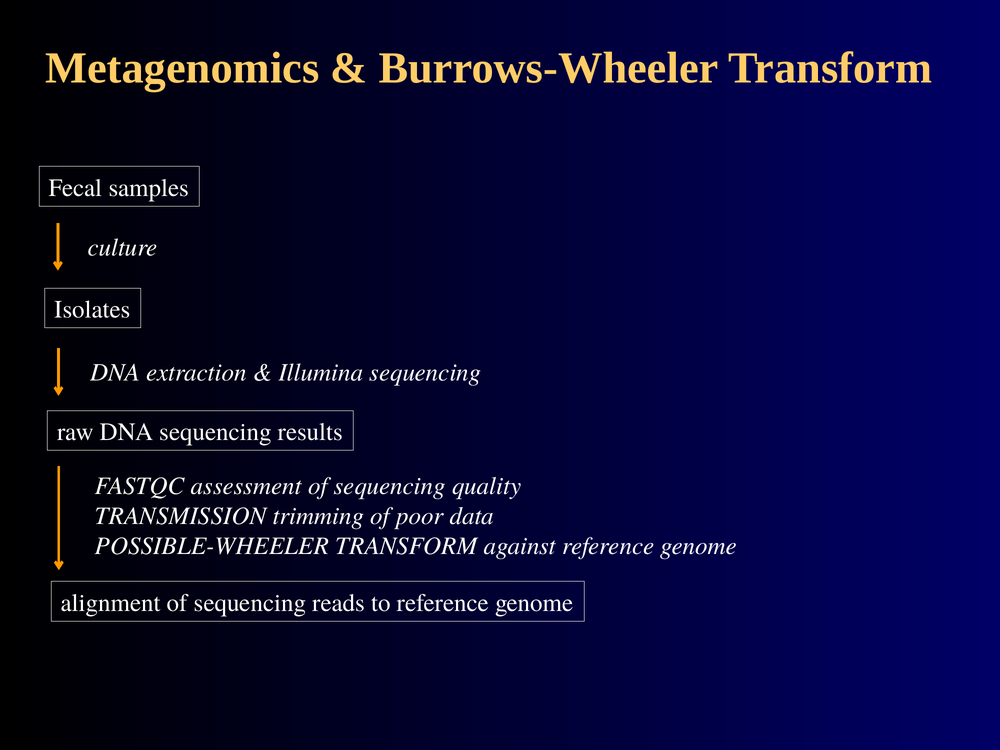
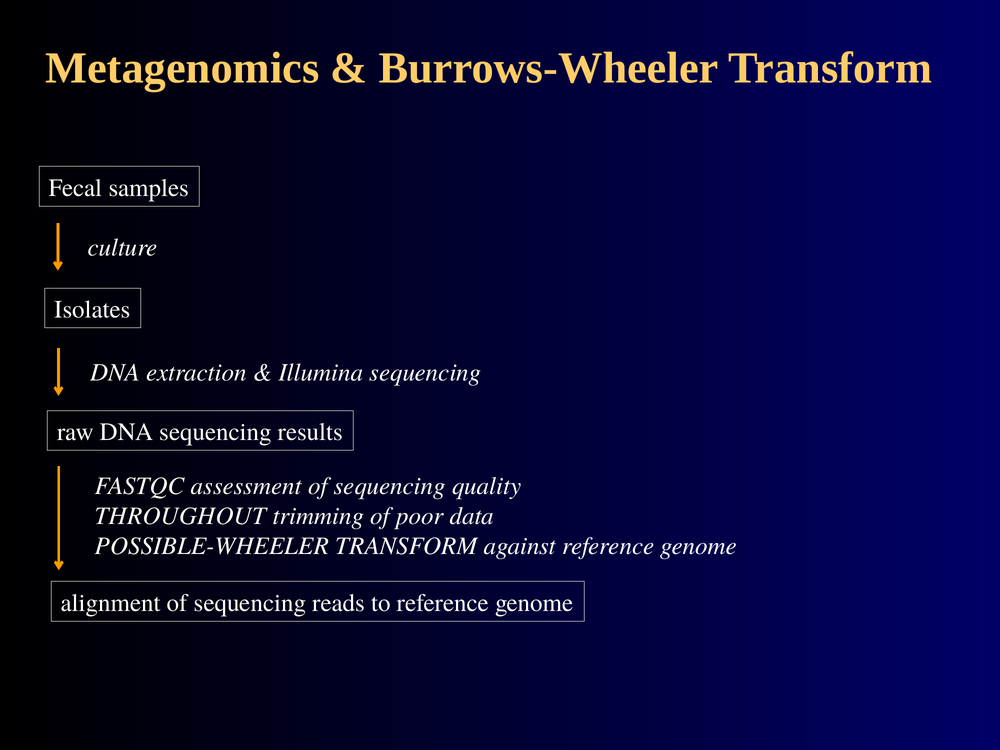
TRANSMISSION: TRANSMISSION -> THROUGHOUT
